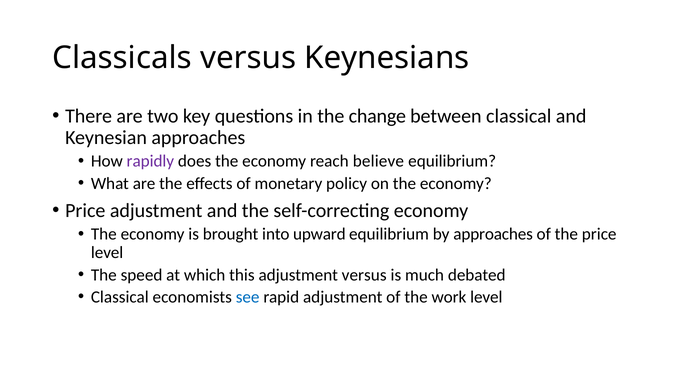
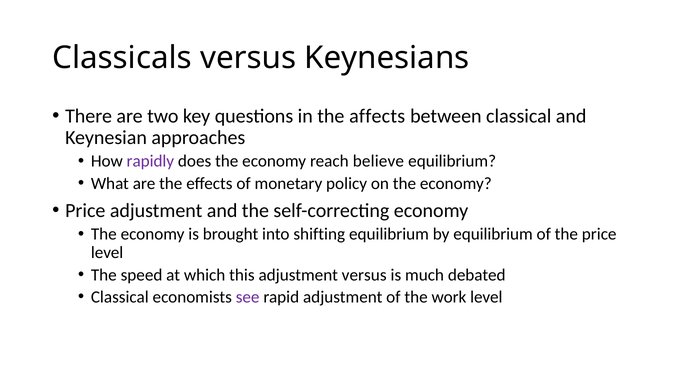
change: change -> affects
upward: upward -> shifting
by approaches: approaches -> equilibrium
see colour: blue -> purple
